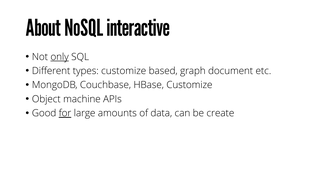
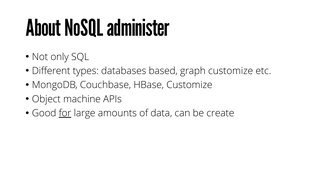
interactive: interactive -> administer
only underline: present -> none
types customize: customize -> databases
graph document: document -> customize
